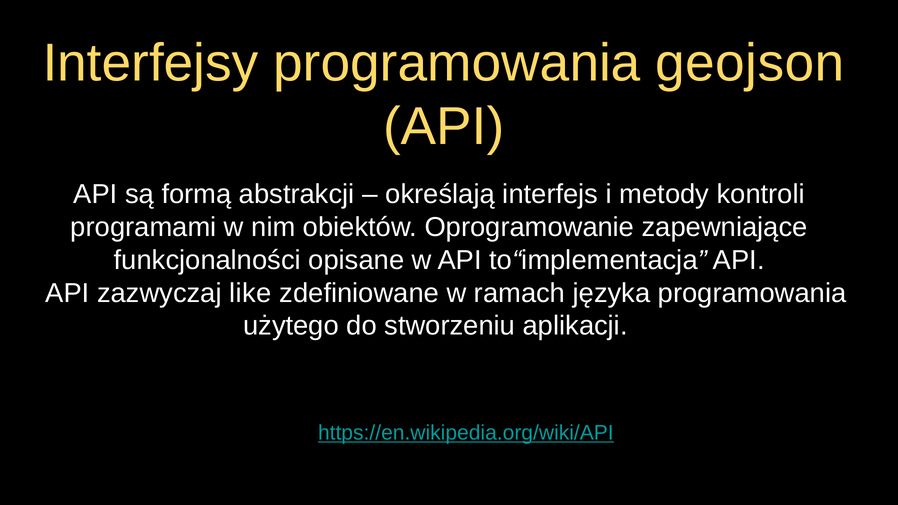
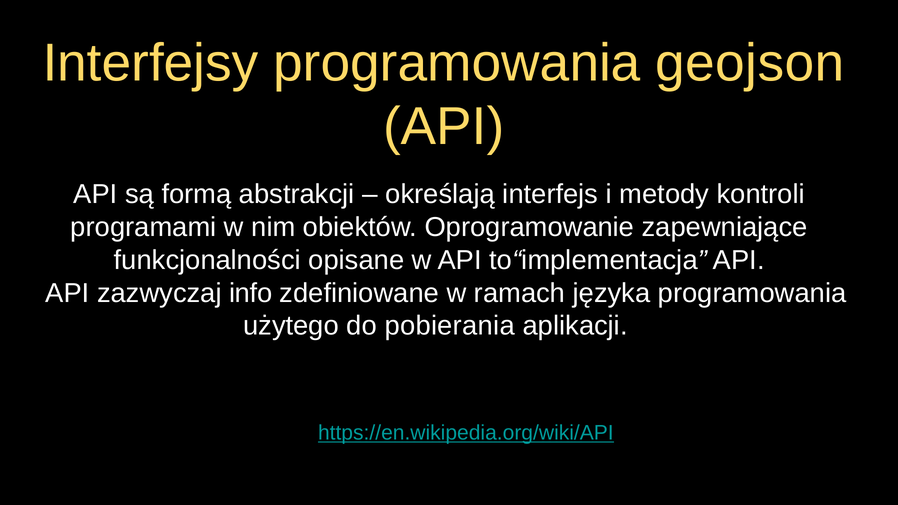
like: like -> info
stworzeniu: stworzeniu -> pobierania
